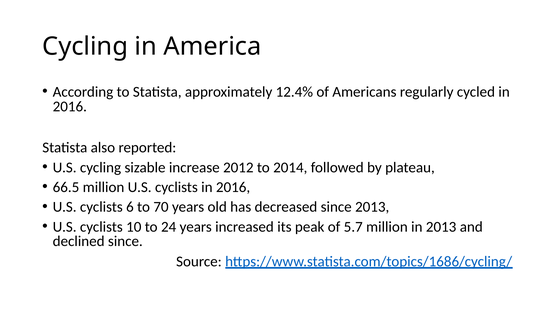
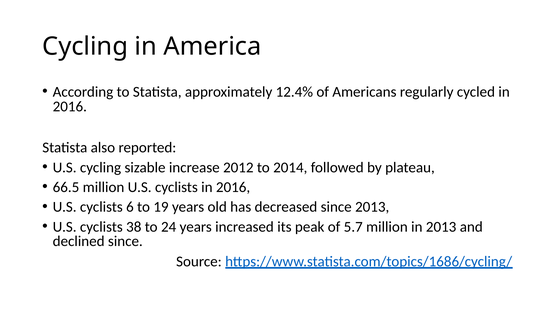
70: 70 -> 19
10: 10 -> 38
